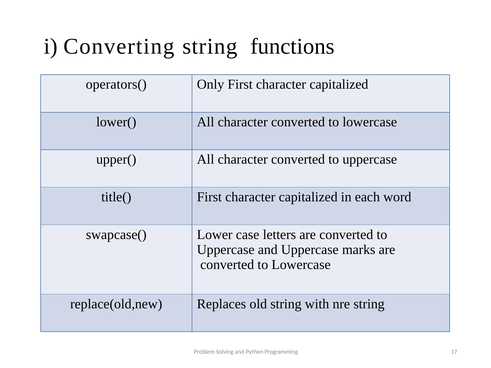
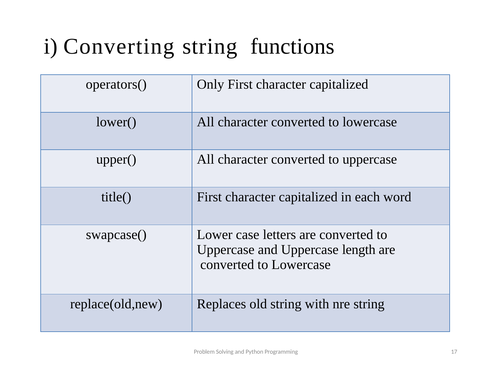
marks: marks -> length
